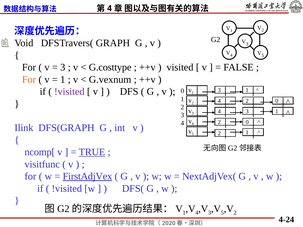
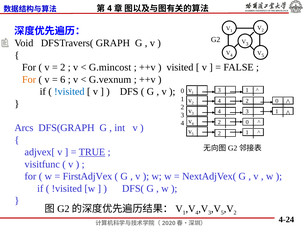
3 at (63, 67): 3 -> 2
G.costtype: G.costtype -> G.mincost
1 at (63, 80): 1 -> 6
!visited at (69, 92) colour: purple -> blue
Ilink: Ilink -> Arcs
ncomp[: ncomp[ -> adjvex[
FirstAdjVex underline: present -> none
